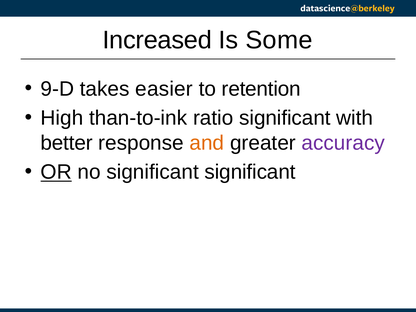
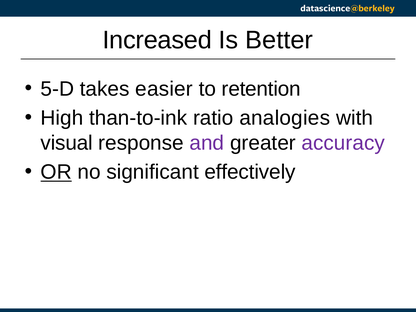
Some: Some -> Better
9-D: 9-D -> 5-D
ratio significant: significant -> analogies
better: better -> visual
and colour: orange -> purple
significant significant: significant -> effectively
